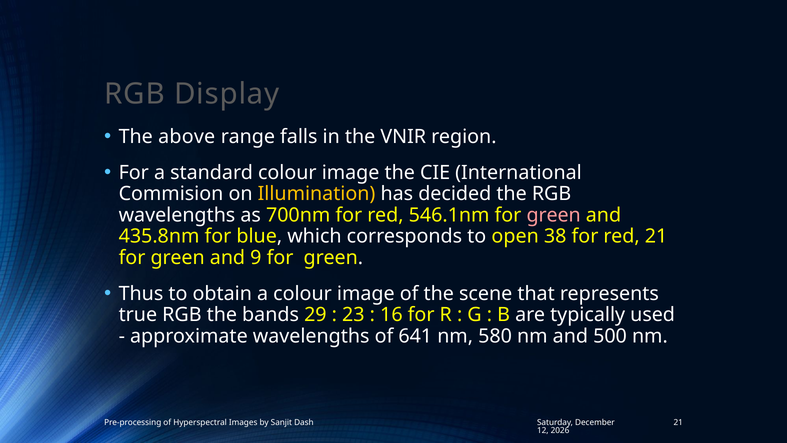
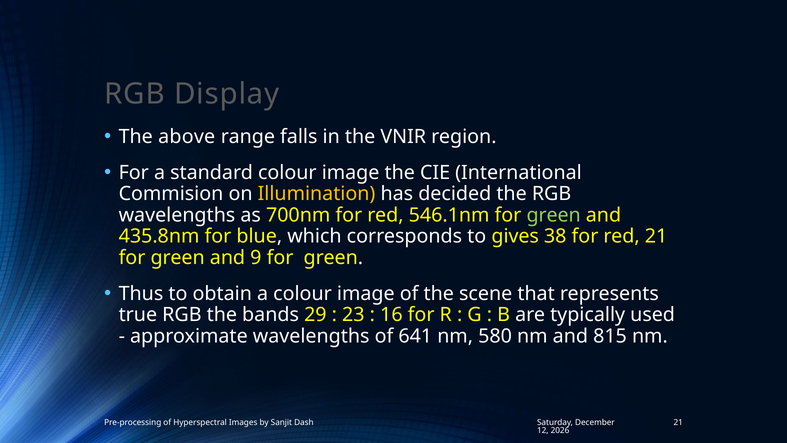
green at (554, 215) colour: pink -> light green
open: open -> gives
500: 500 -> 815
